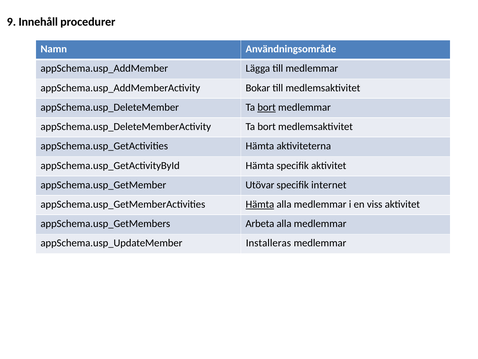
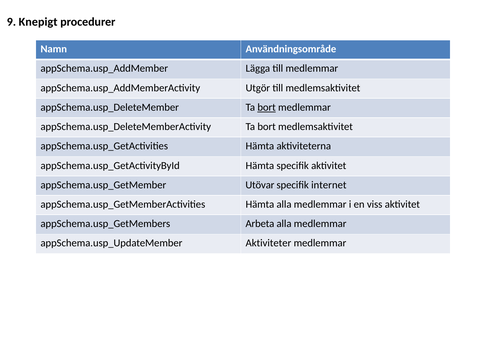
Innehåll: Innehåll -> Knepigt
Bokar: Bokar -> Utgör
Hämta at (260, 204) underline: present -> none
Installeras: Installeras -> Aktiviteter
